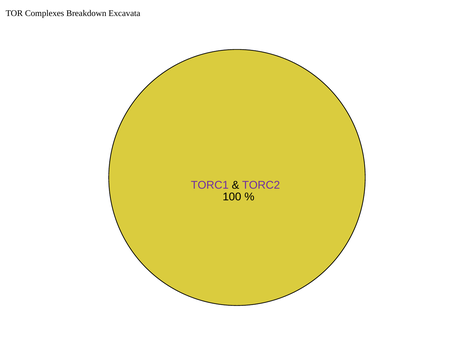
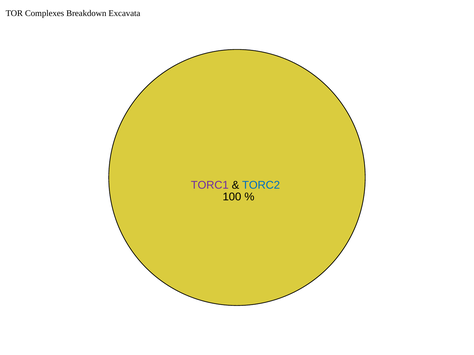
TORC2 colour: purple -> blue
